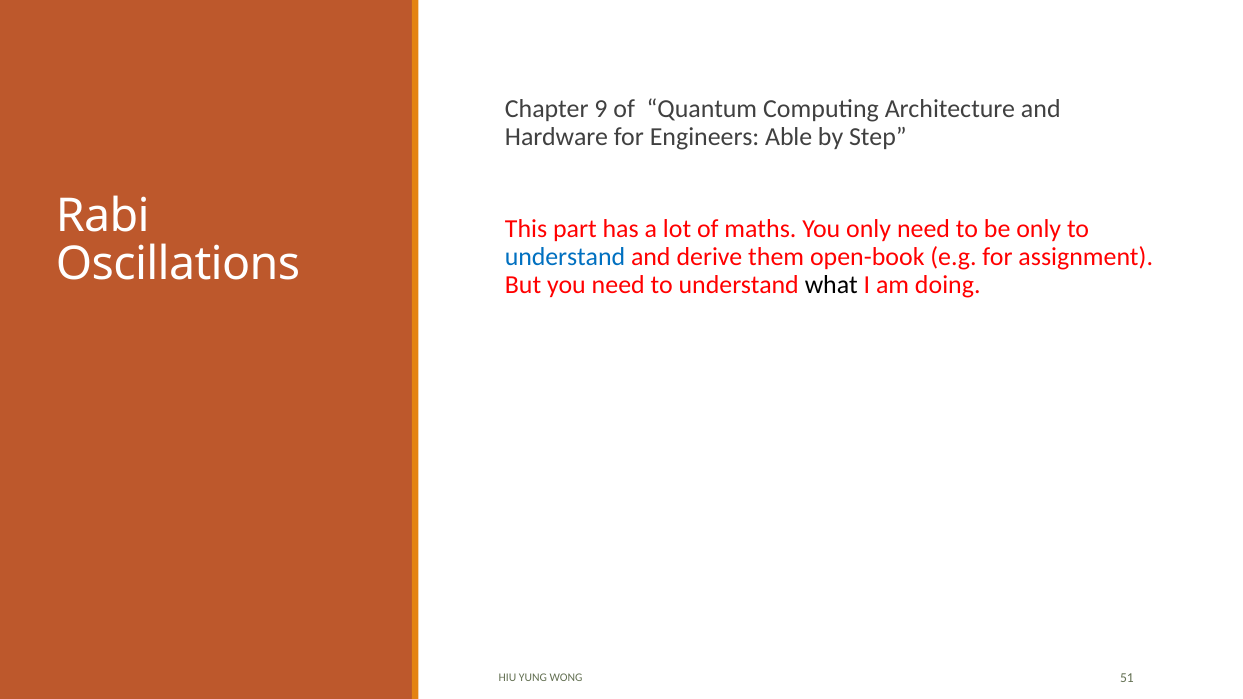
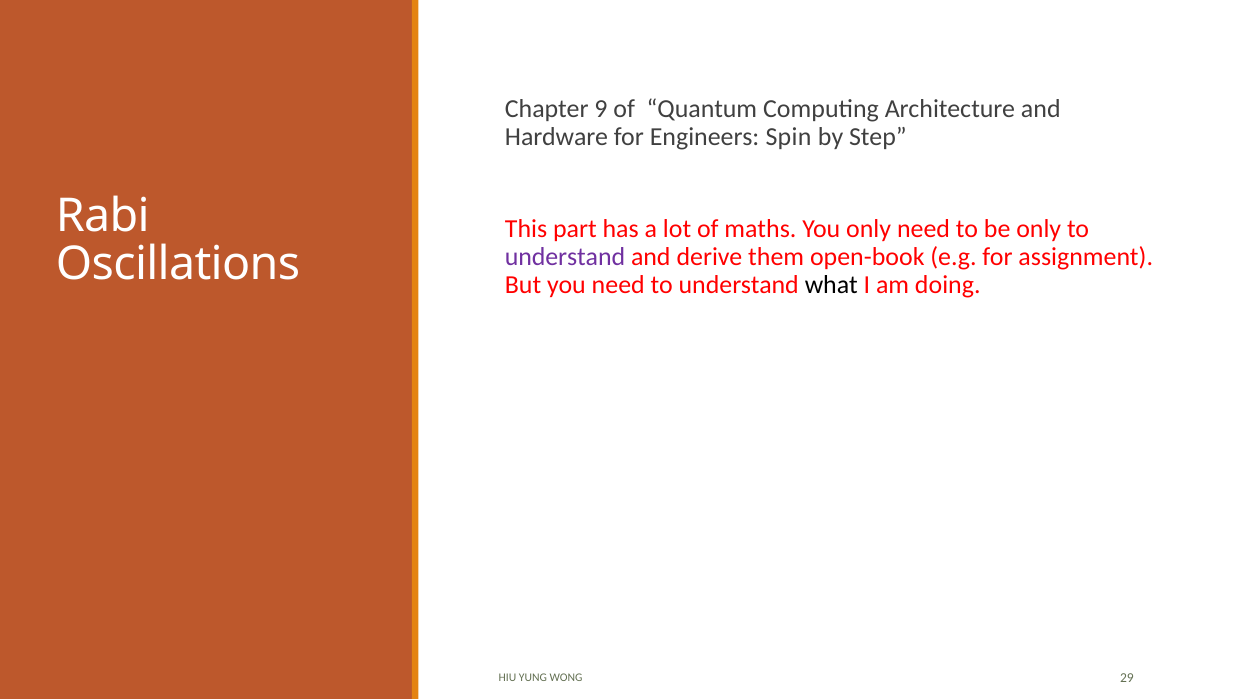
Able: Able -> Spin
understand at (565, 257) colour: blue -> purple
51: 51 -> 29
